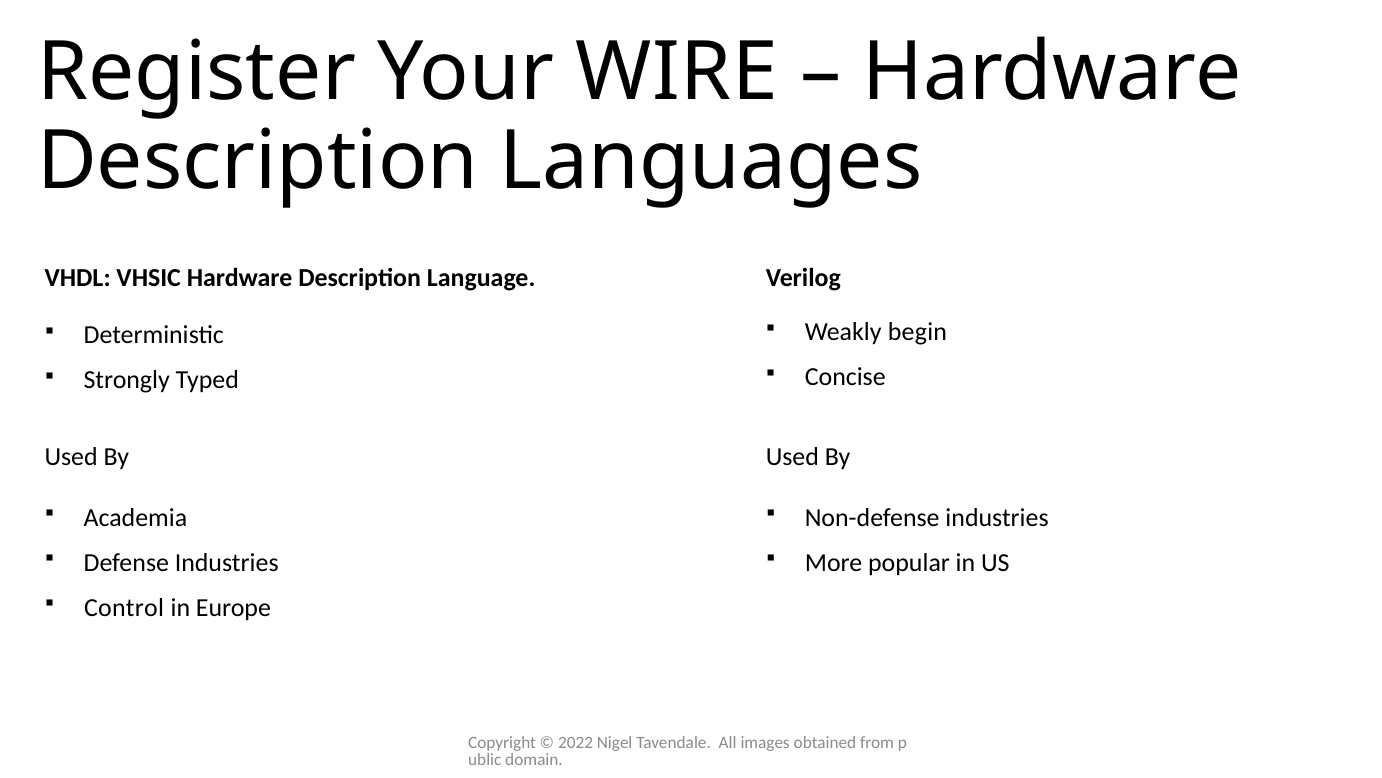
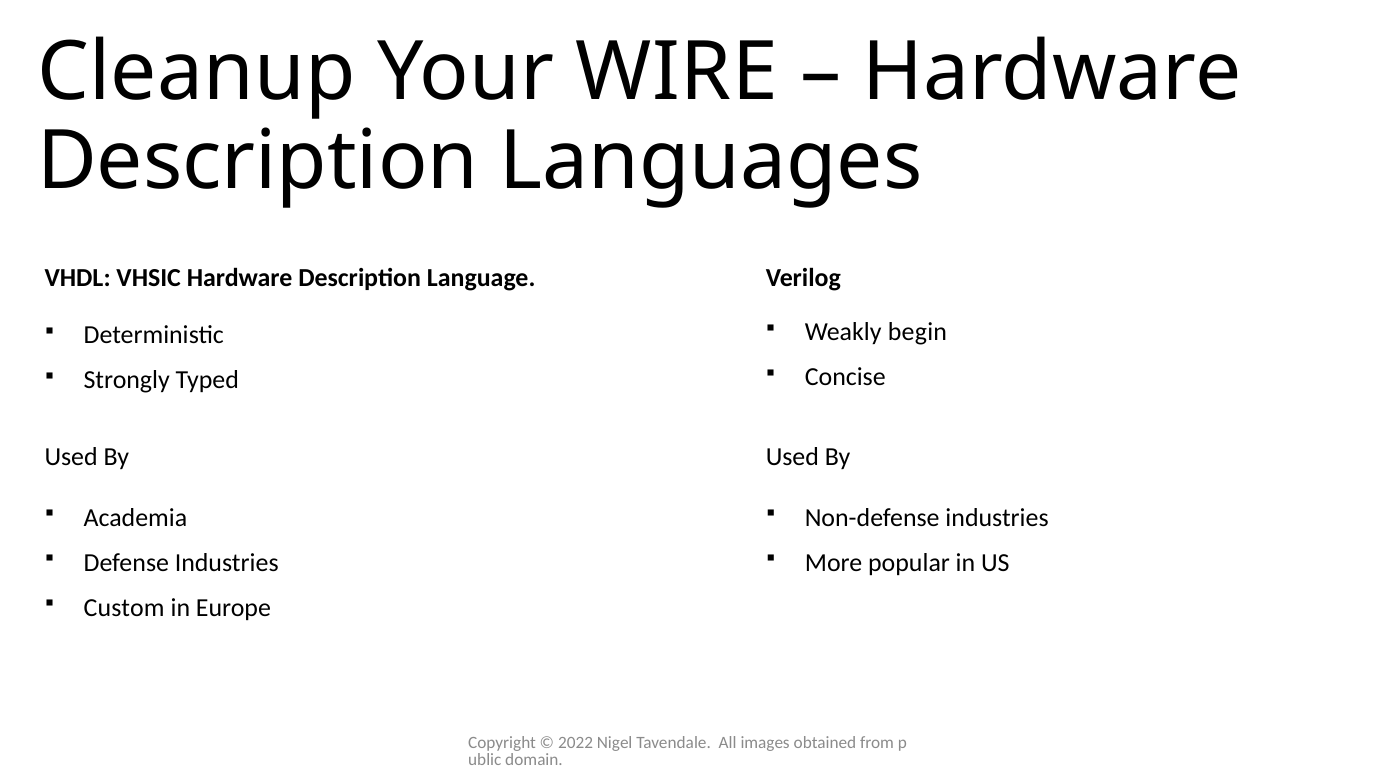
Register: Register -> Cleanup
Control: Control -> Custom
